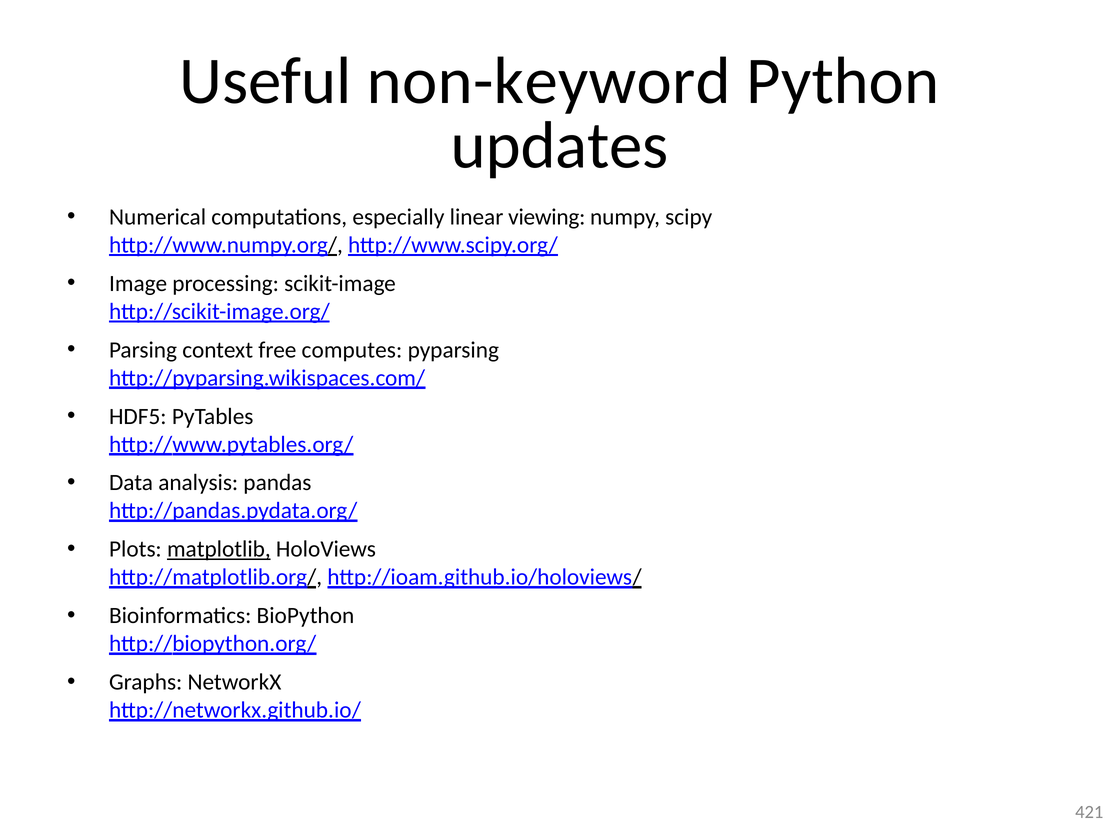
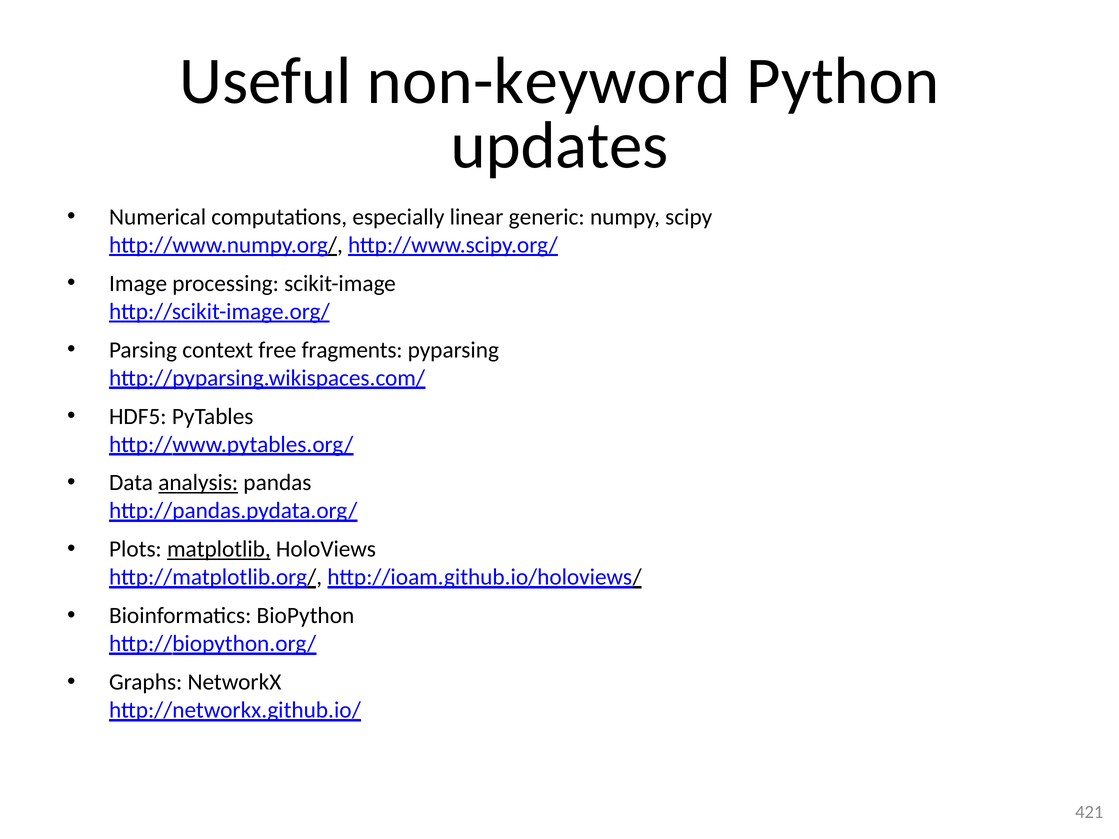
viewing: viewing -> generic
computes: computes -> fragments
analysis underline: none -> present
